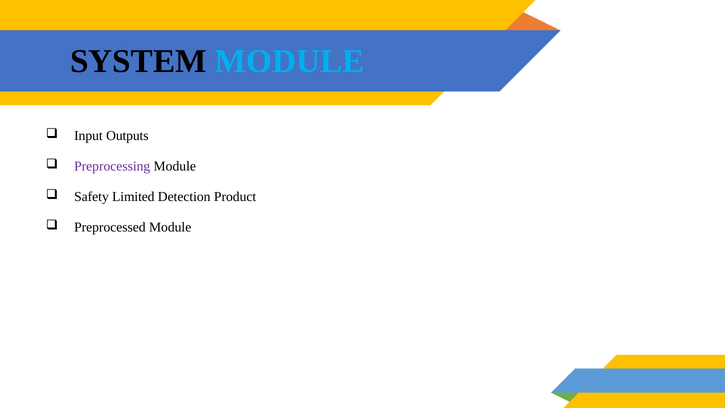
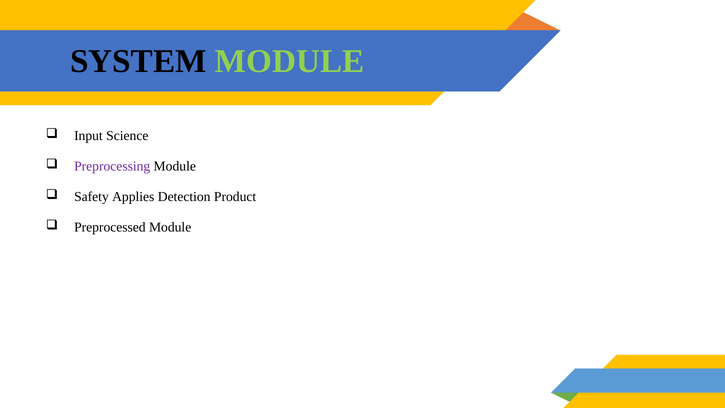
MODULE at (290, 61) colour: light blue -> light green
Outputs: Outputs -> Science
Limited: Limited -> Applies
